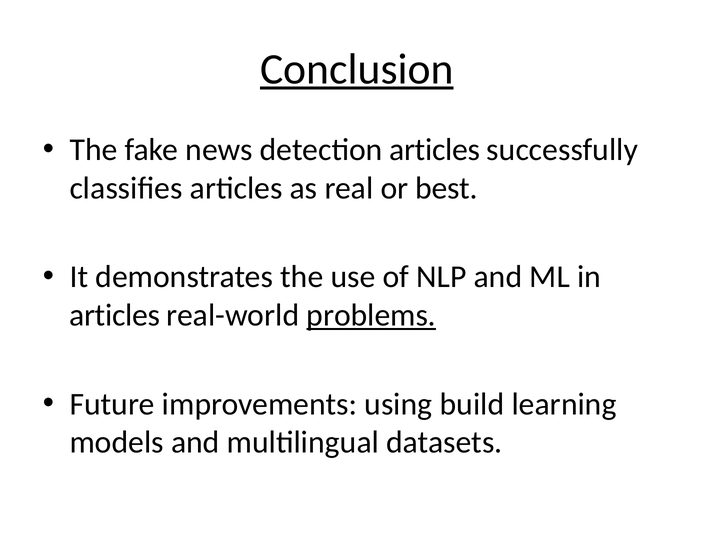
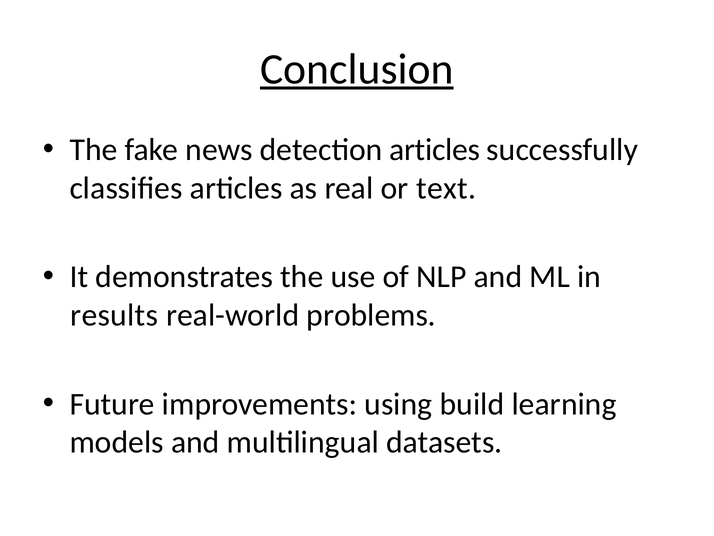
best: best -> text
articles at (115, 315): articles -> results
problems underline: present -> none
